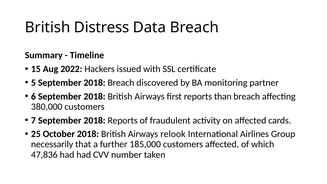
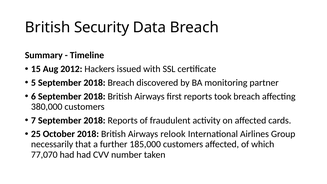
Distress: Distress -> Security
2022: 2022 -> 2012
than: than -> took
47,836: 47,836 -> 77,070
